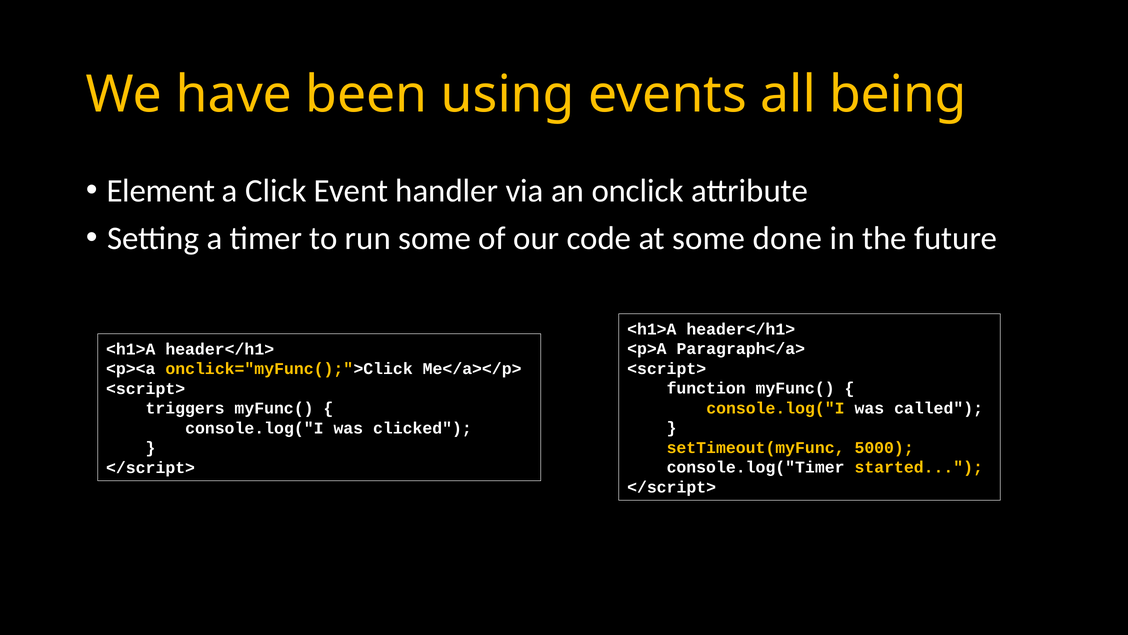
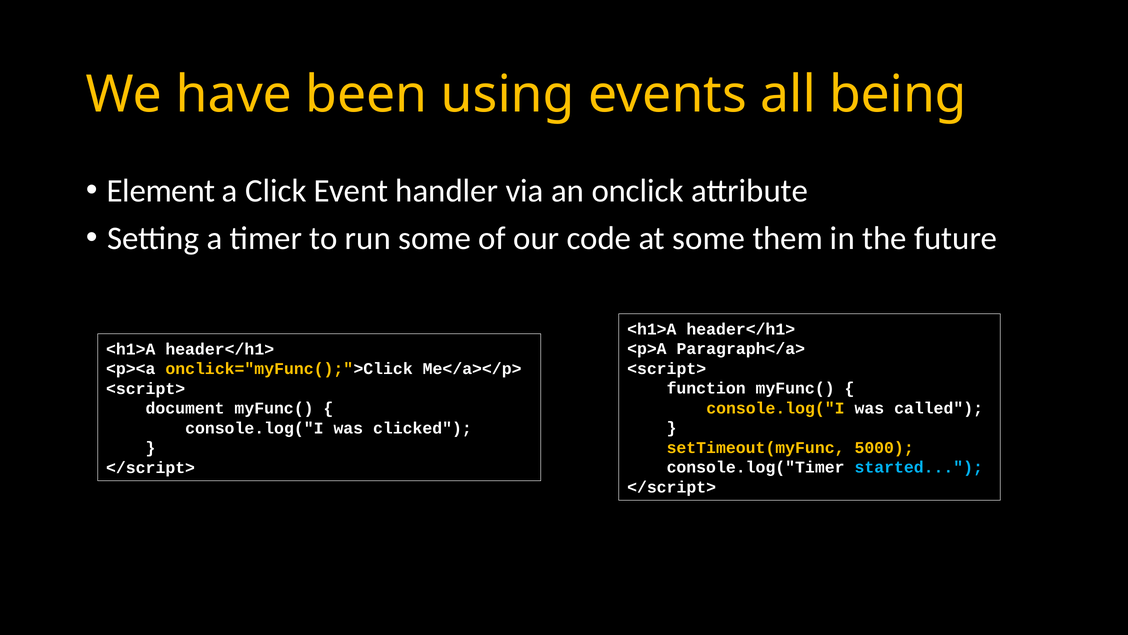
done: done -> them
triggers: triggers -> document
started colour: yellow -> light blue
